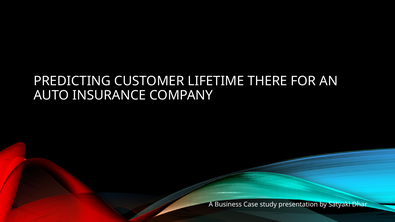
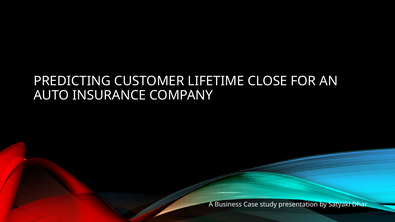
THERE: THERE -> CLOSE
